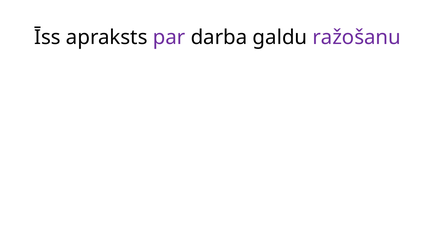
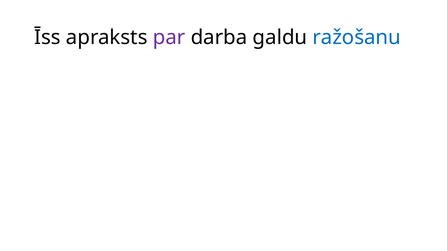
ražošanu colour: purple -> blue
